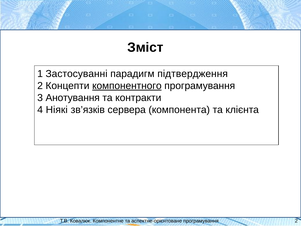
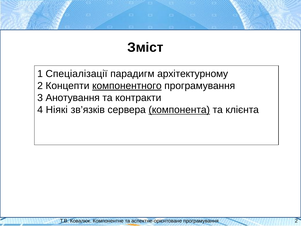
Застосуванні: Застосуванні -> Спеціалізації
підтвердження: підтвердження -> архітектурному
компонента underline: none -> present
